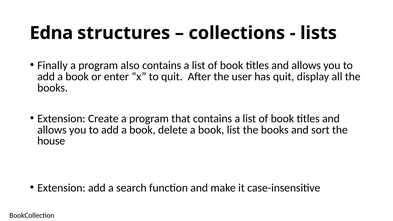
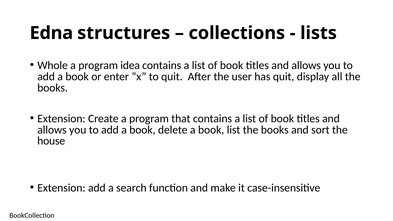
Finally: Finally -> Whole
also: also -> idea
